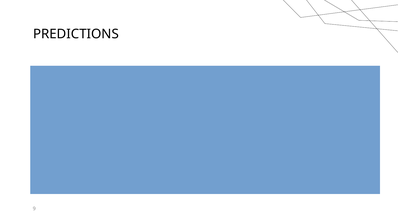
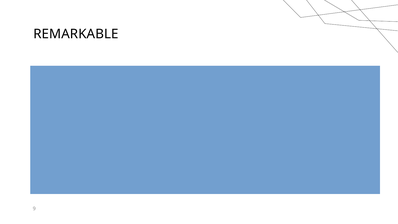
PREDICTIONS: PREDICTIONS -> REMARKABLE
